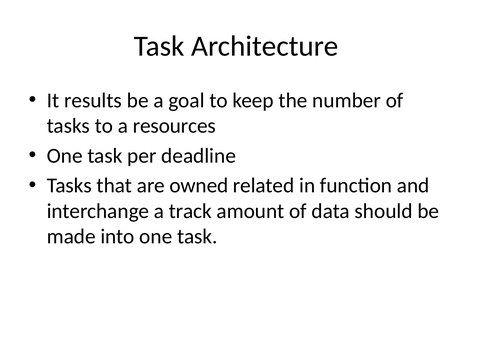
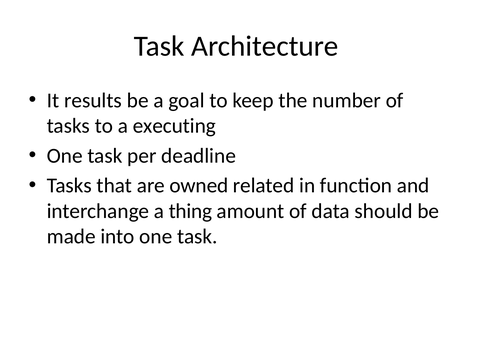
resources: resources -> executing
track: track -> thing
